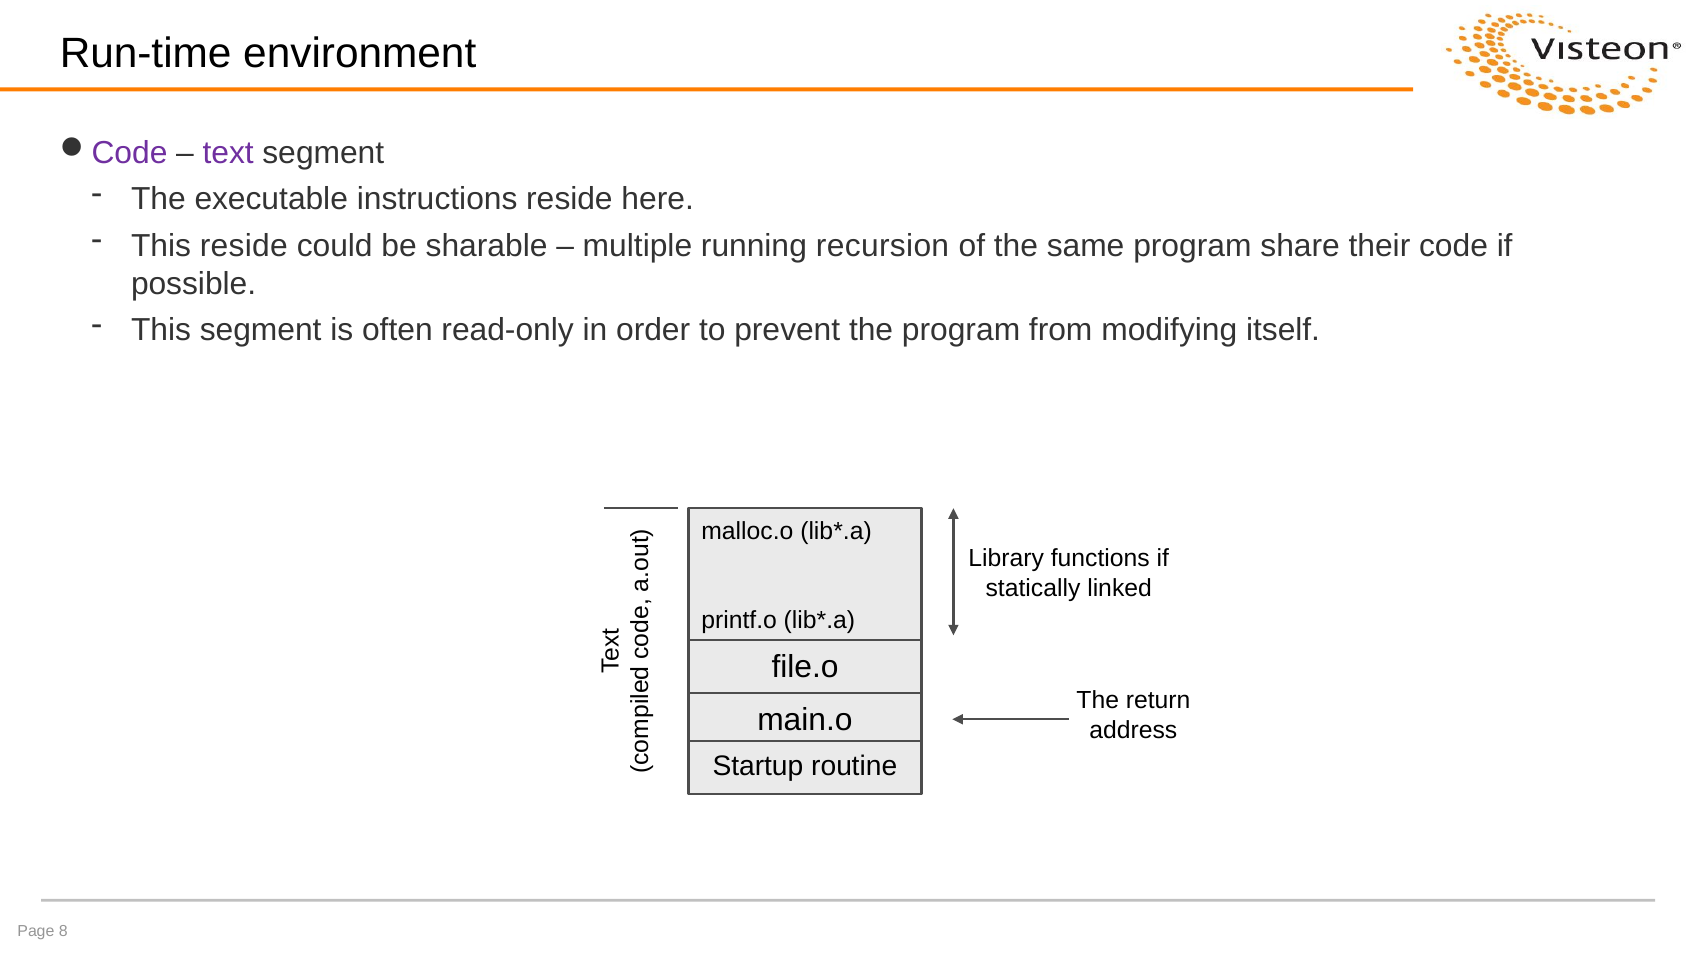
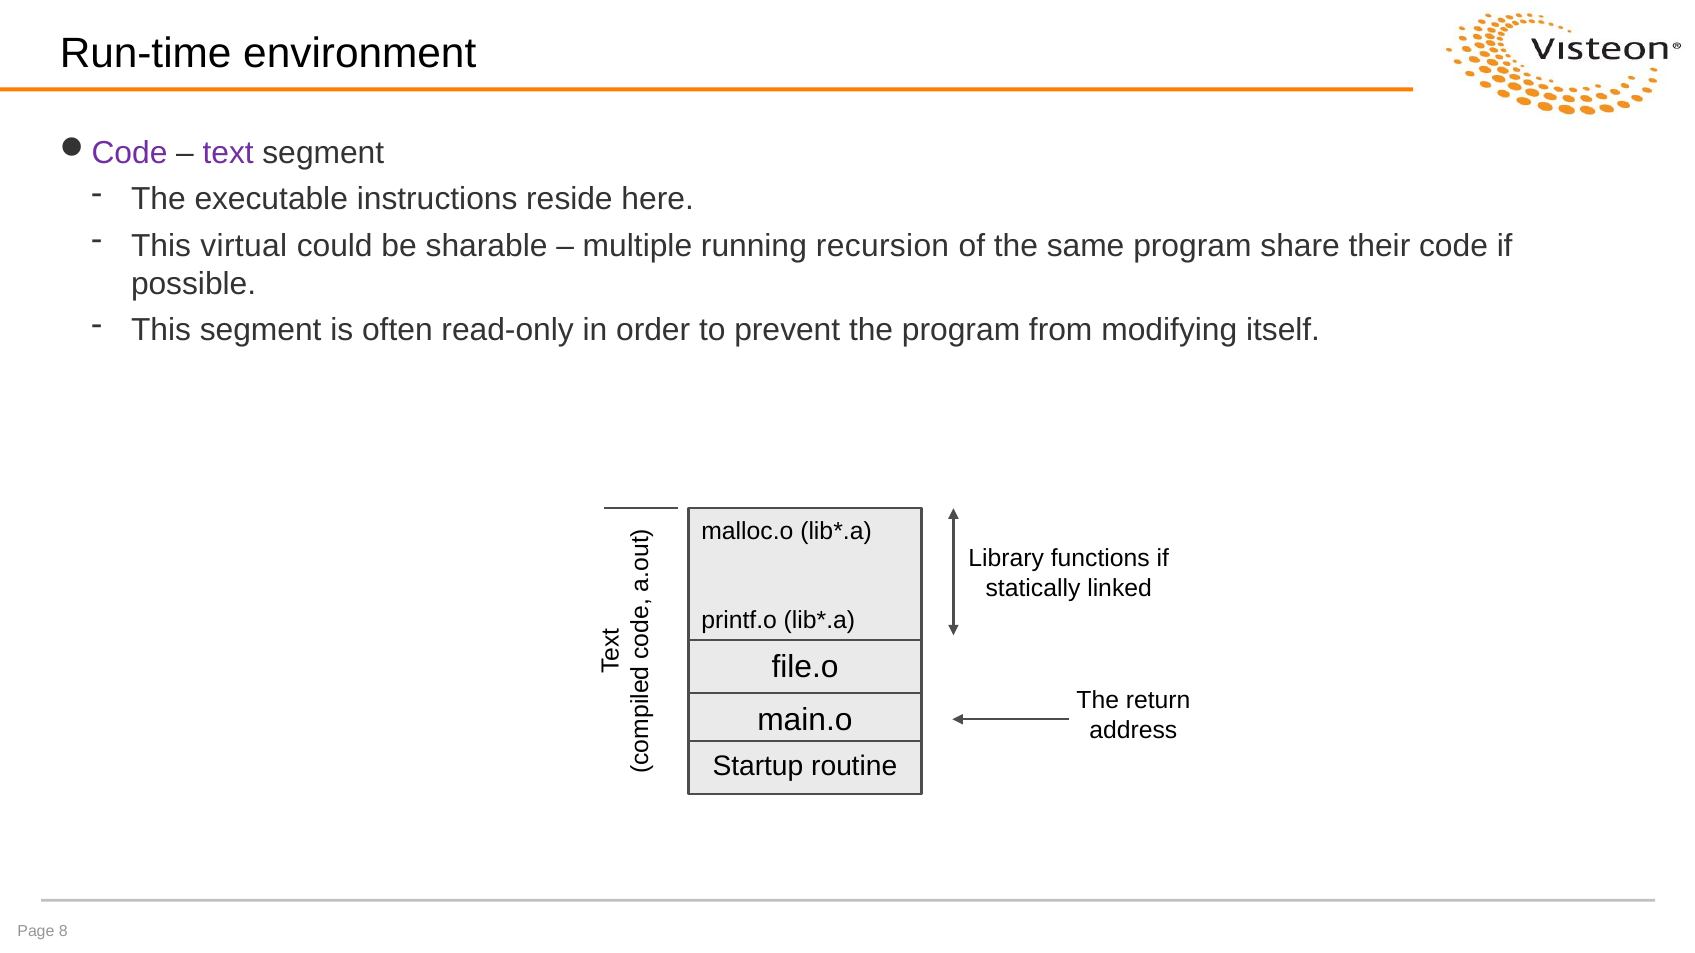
This reside: reside -> virtual
